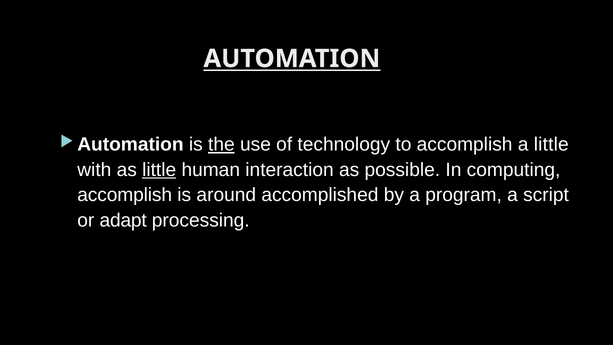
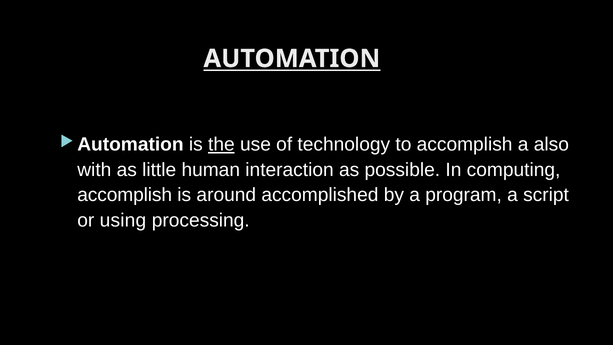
a little: little -> also
little at (159, 170) underline: present -> none
adapt: adapt -> using
